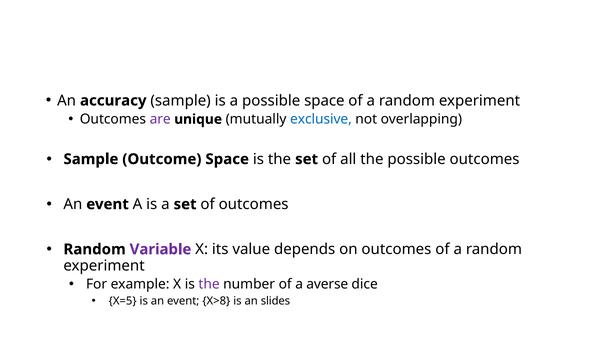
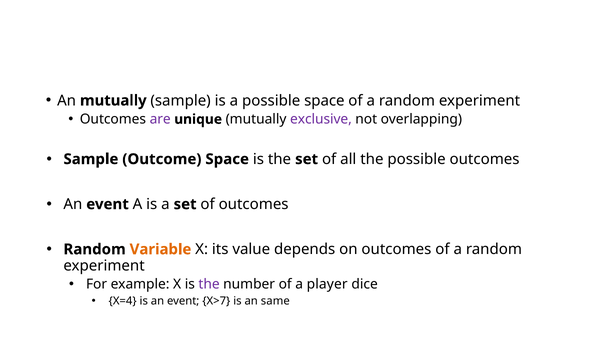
An accuracy: accuracy -> mutually
exclusive colour: blue -> purple
Variable colour: purple -> orange
averse: averse -> player
X=5: X=5 -> X=4
X>8: X>8 -> X>7
slides: slides -> same
